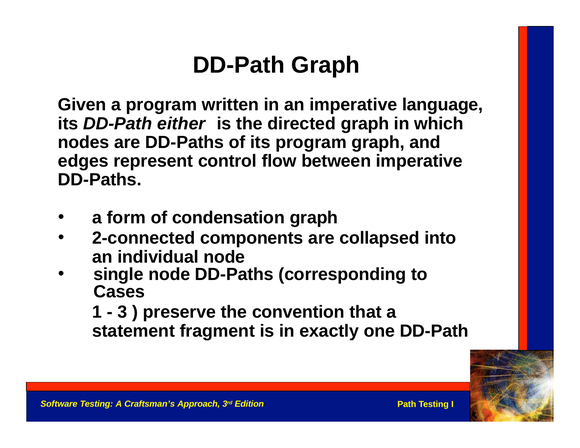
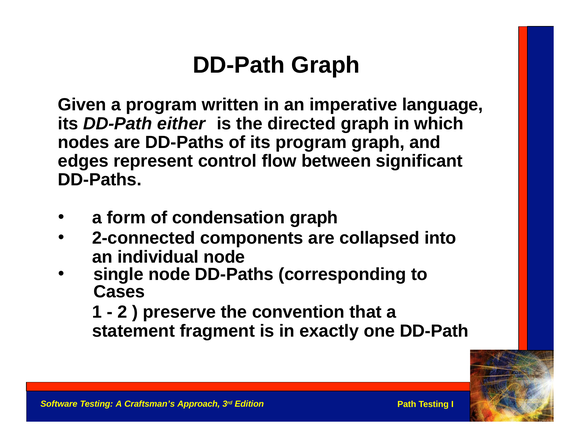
between imperative: imperative -> significant
3: 3 -> 2
